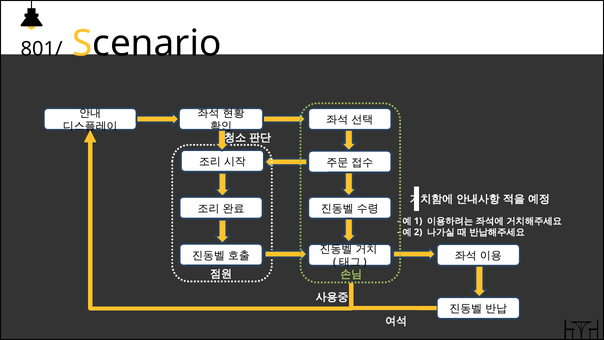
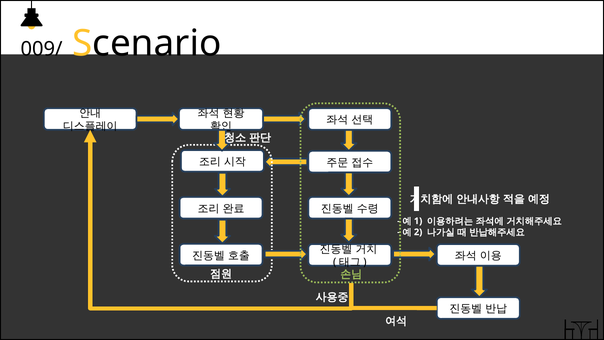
801/: 801/ -> 009/
